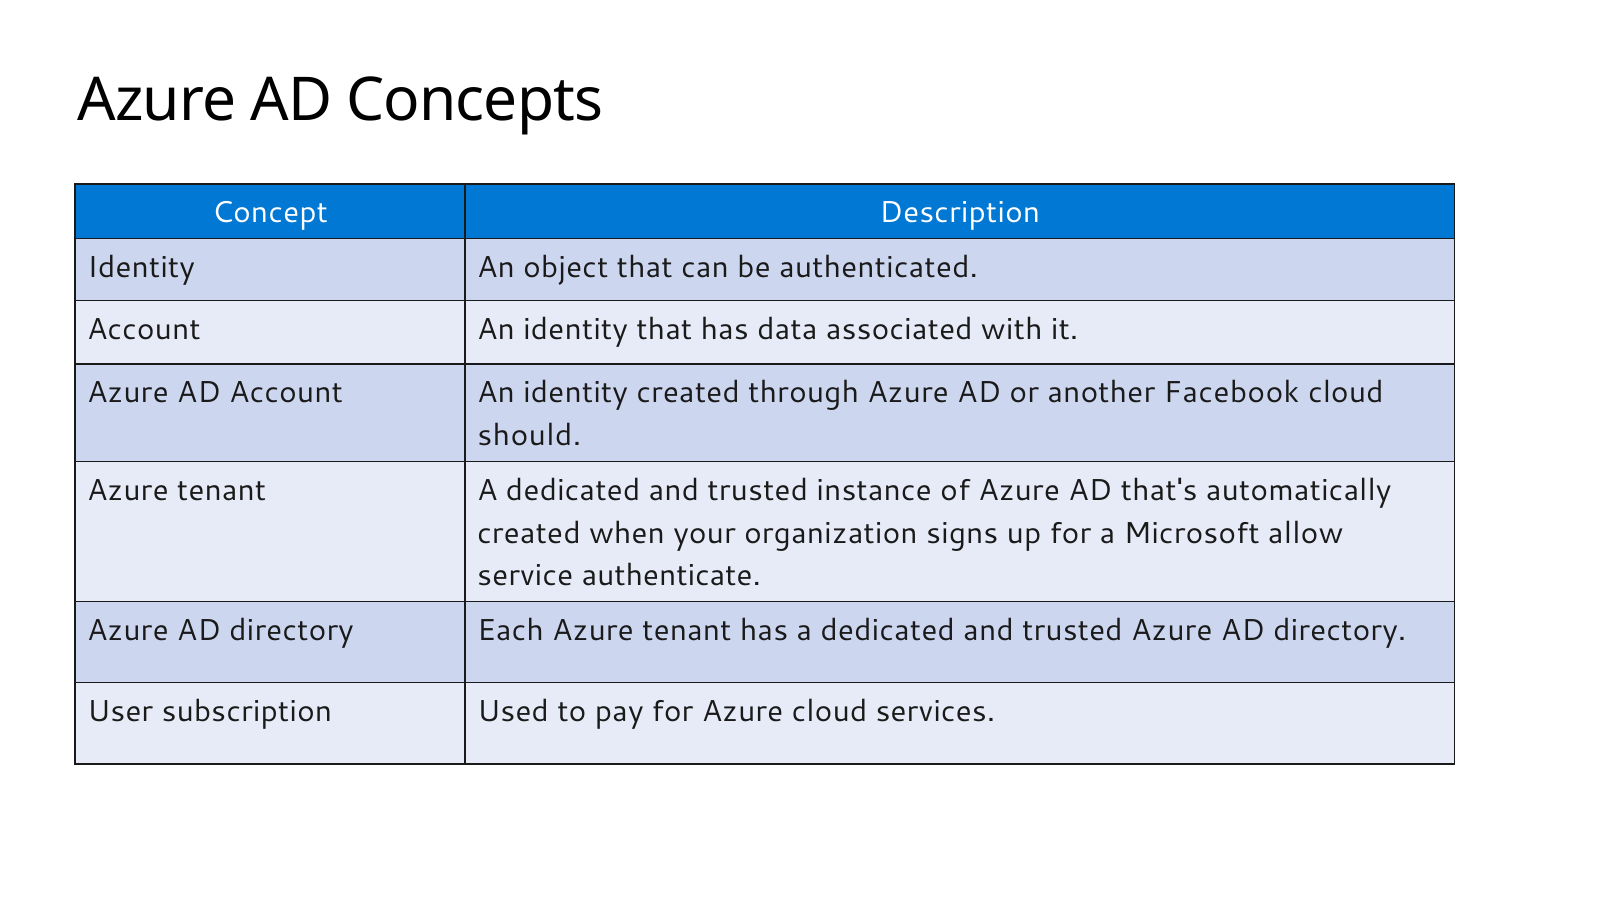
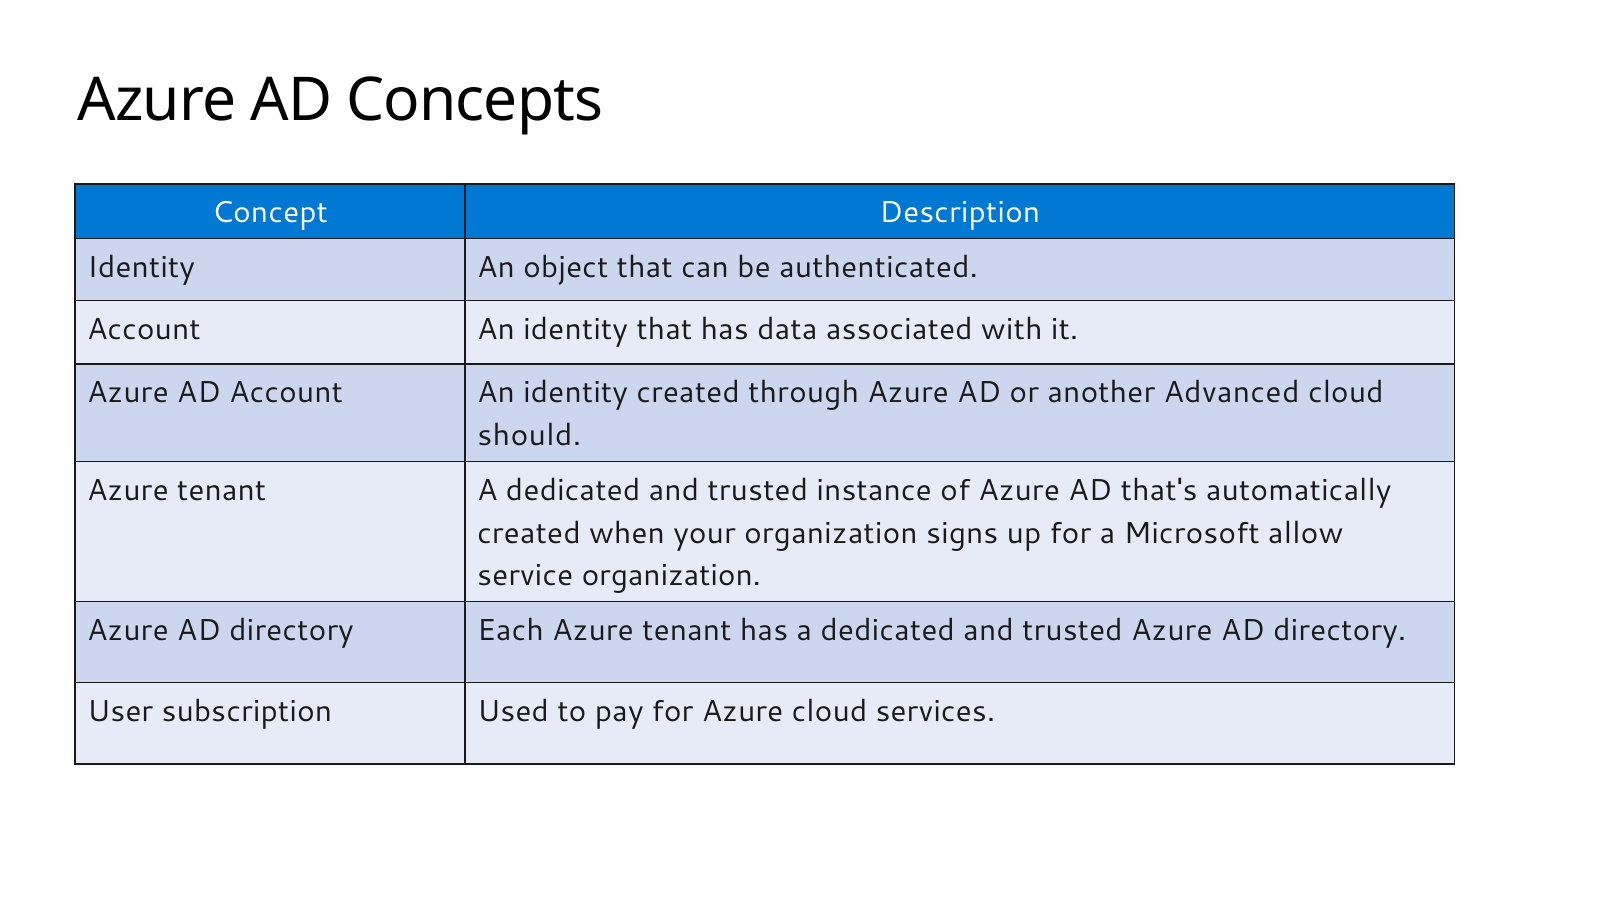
Facebook: Facebook -> Advanced
service authenticate: authenticate -> organization
